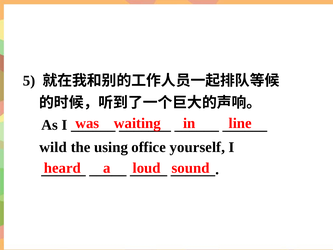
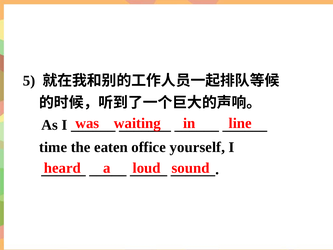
wild: wild -> time
using: using -> eaten
